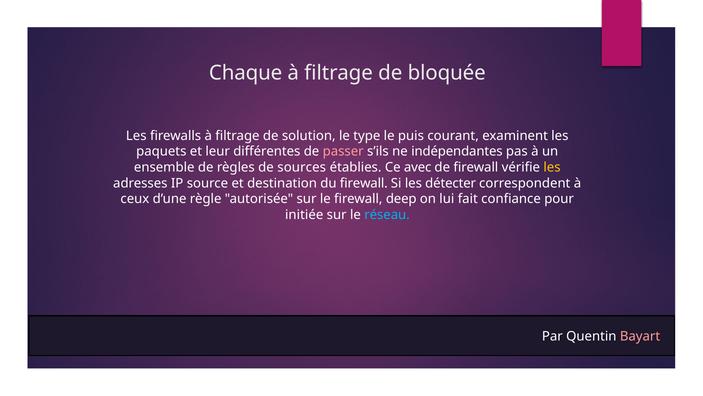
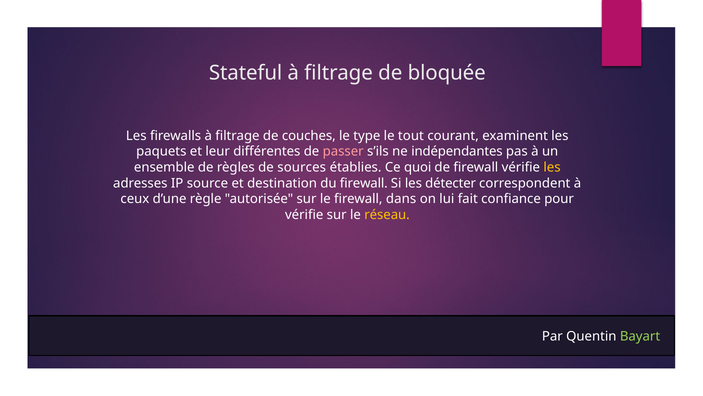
Chaque: Chaque -> Stateful
solution: solution -> couches
puis: puis -> tout
avec: avec -> quoi
deep: deep -> dans
initiée at (304, 215): initiée -> vérifie
réseau colour: light blue -> yellow
Bayart colour: pink -> light green
